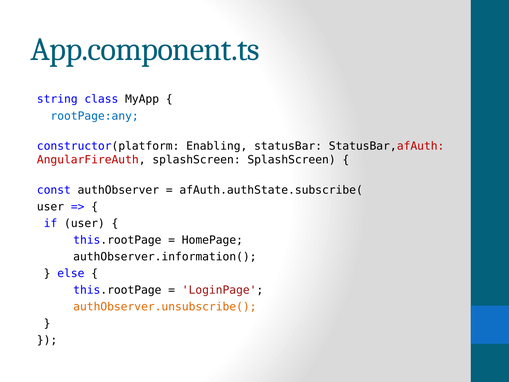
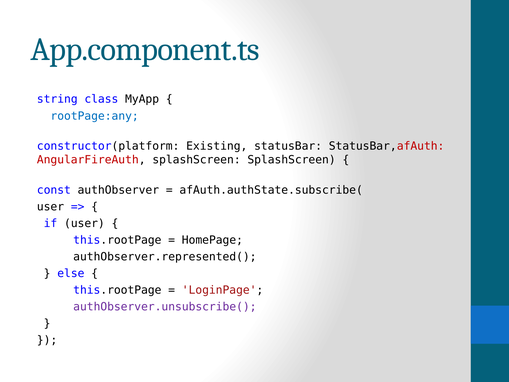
Enabling: Enabling -> Existing
authObserver.information(: authObserver.information( -> authObserver.represented(
authObserver.unsubscribe( colour: orange -> purple
